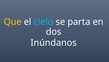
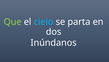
Que colour: yellow -> light green
